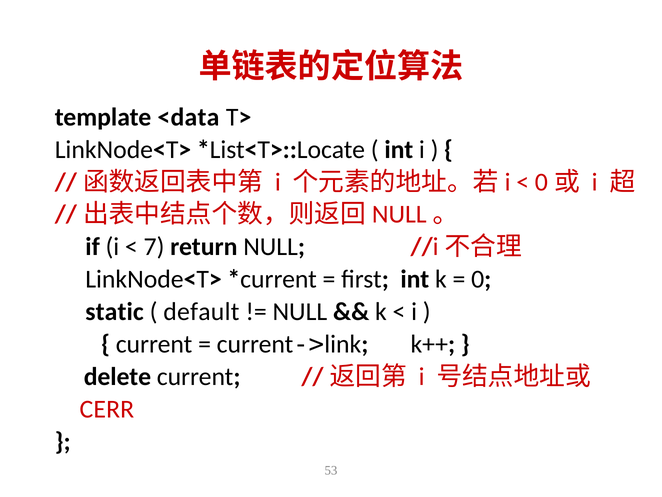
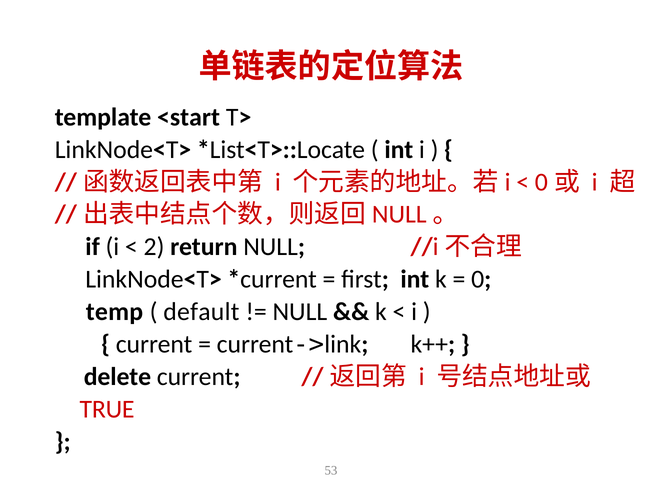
<data: <data -> <start
7: 7 -> 2
static: static -> temp
CERR: CERR -> TRUE
